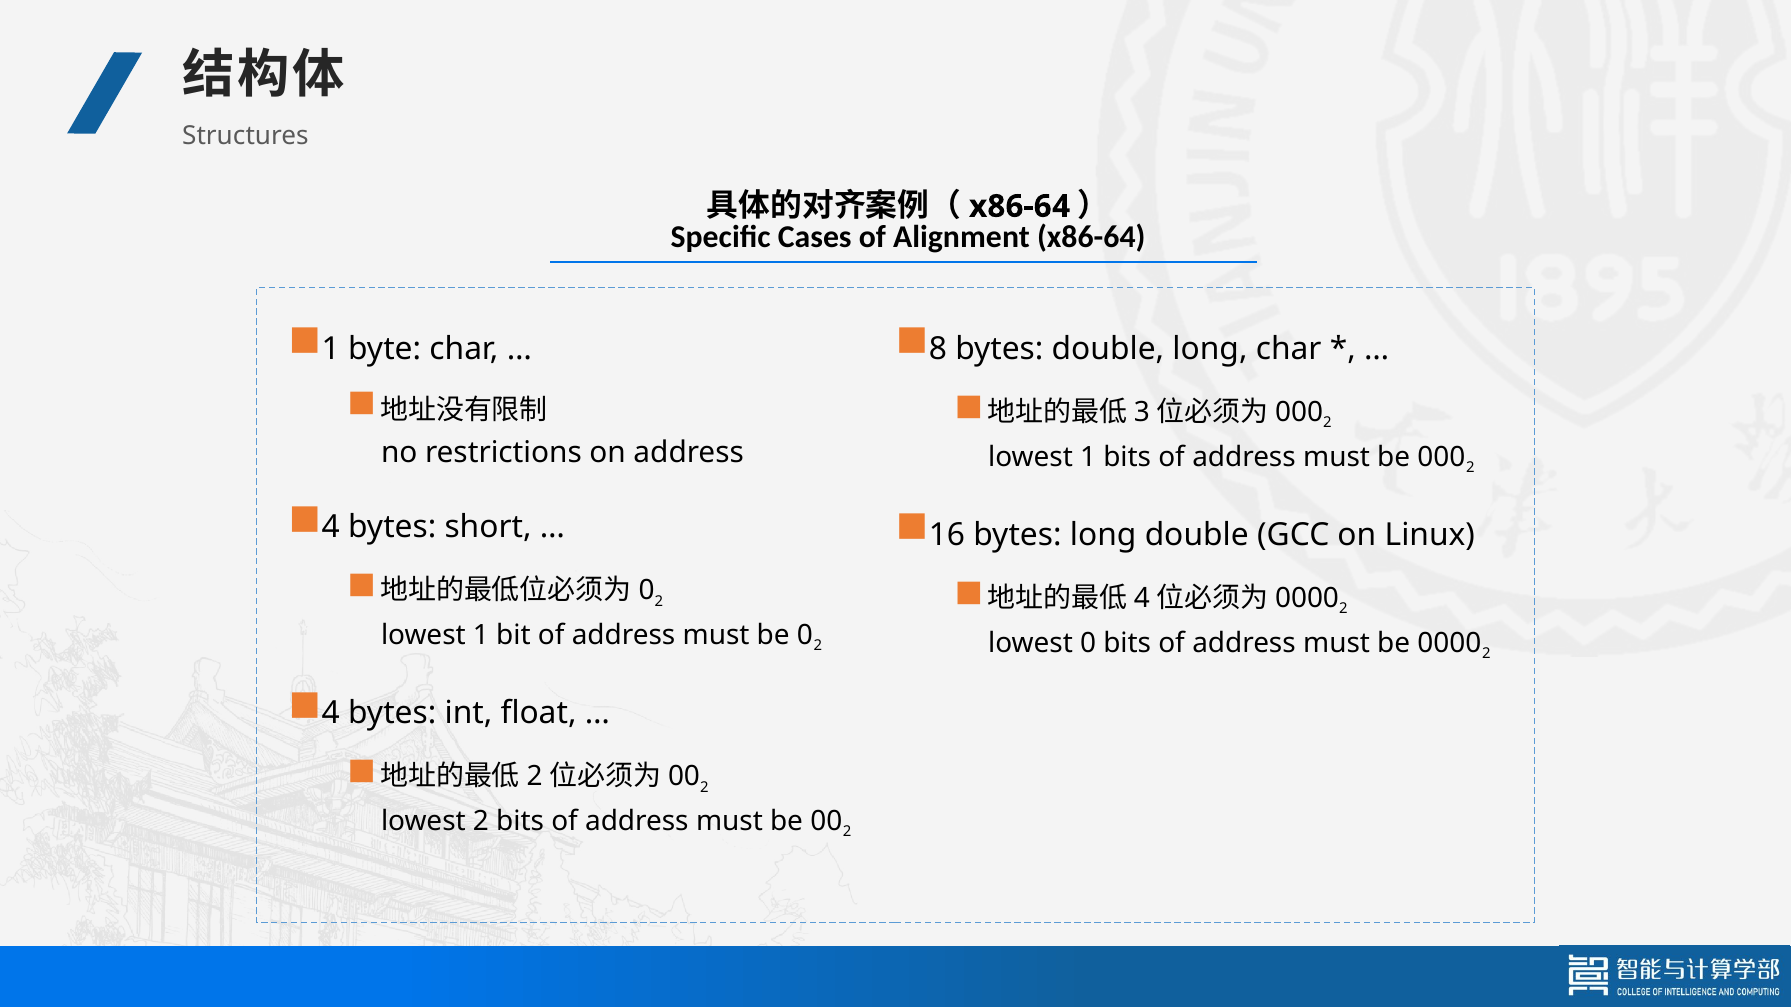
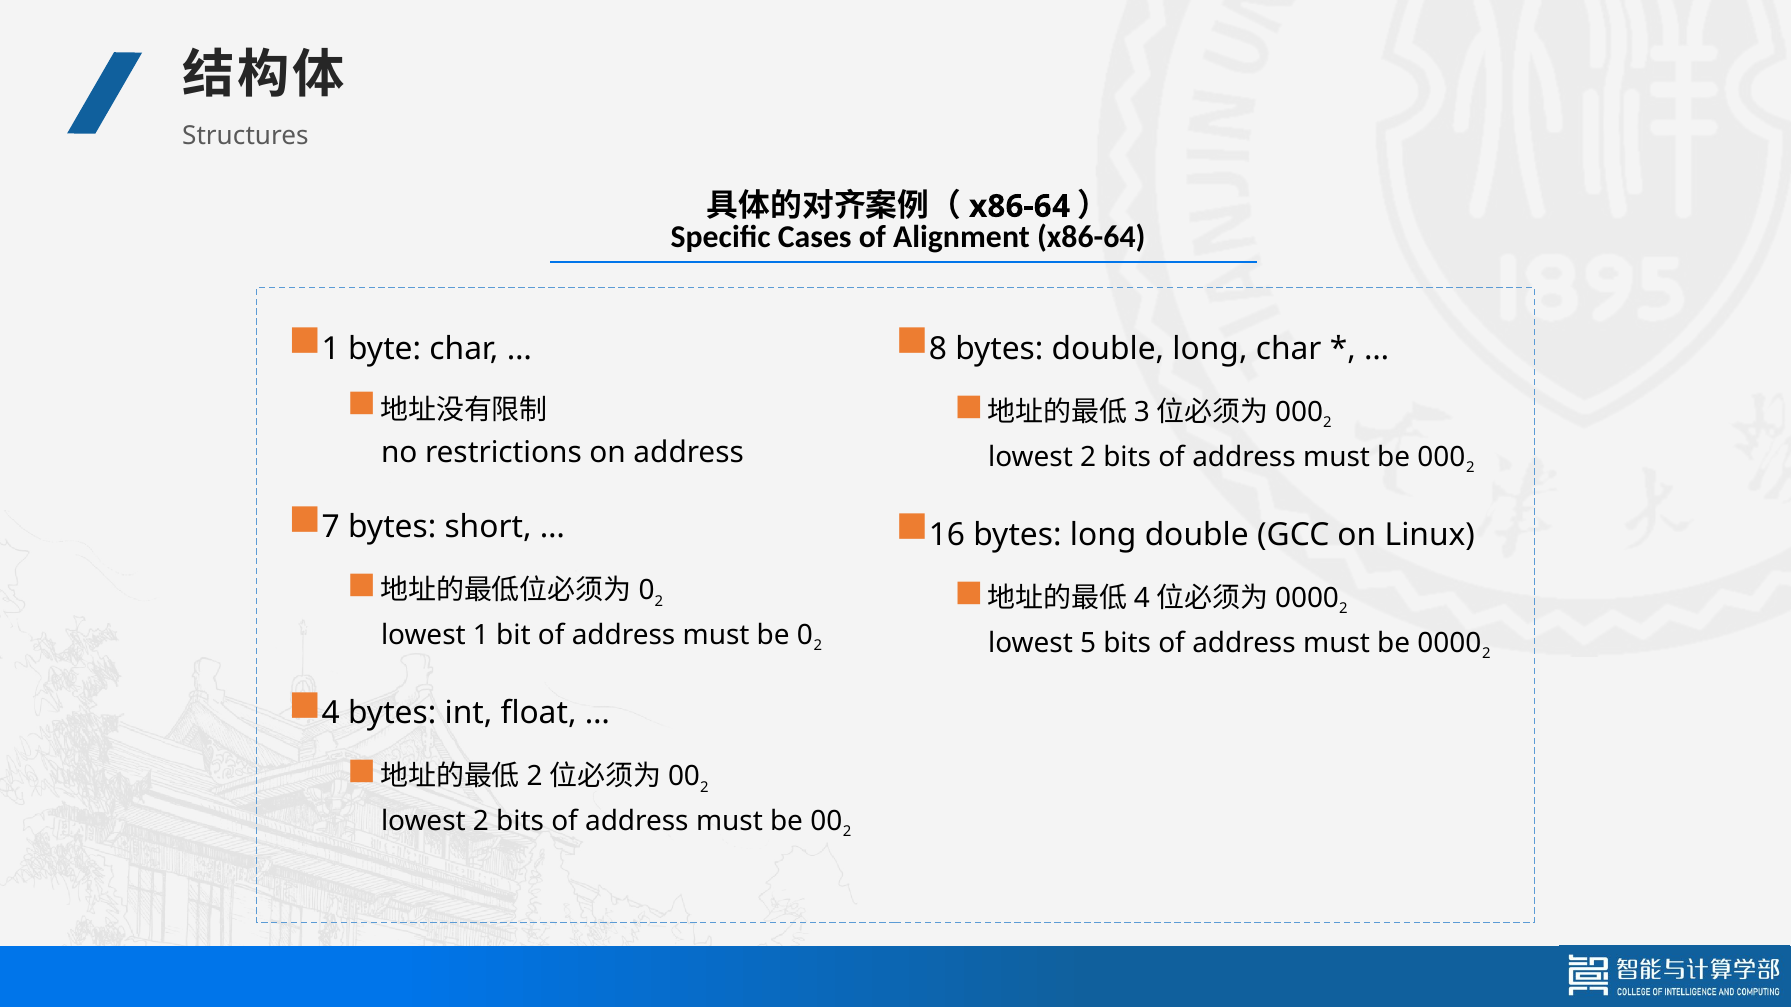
1 at (1088, 457): 1 -> 2
4 at (331, 527): 4 -> 7
lowest 0: 0 -> 5
